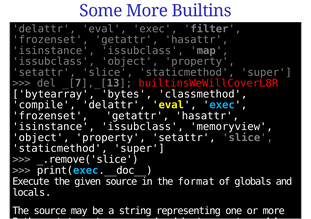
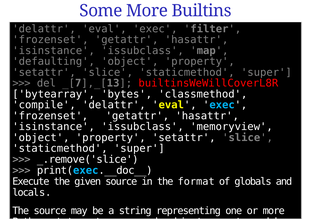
issubclass at (54, 62): issubclass -> defaulting
